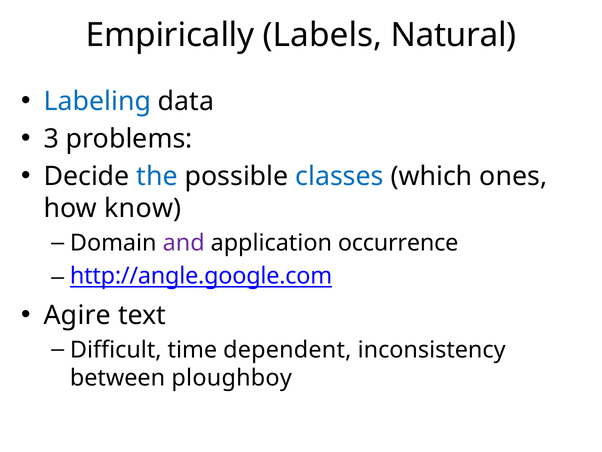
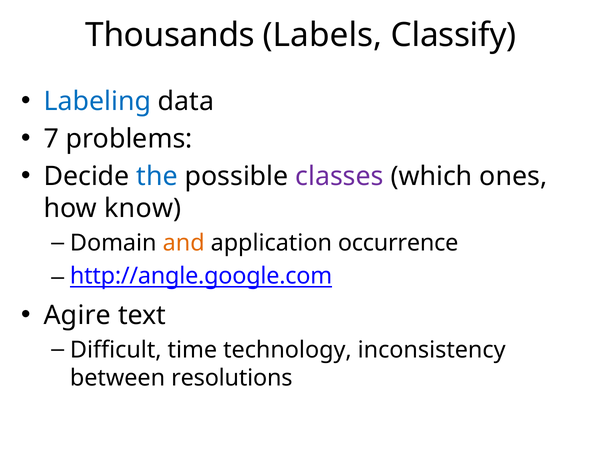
Empirically: Empirically -> Thousands
Natural: Natural -> Classify
3: 3 -> 7
classes colour: blue -> purple
and colour: purple -> orange
dependent: dependent -> technology
ploughboy: ploughboy -> resolutions
